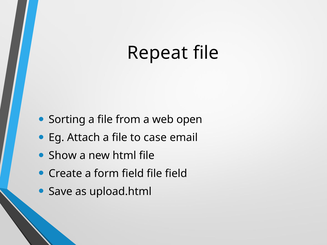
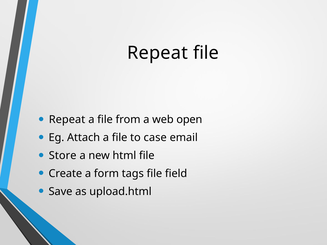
Sorting at (67, 120): Sorting -> Repeat
Show: Show -> Store
form field: field -> tags
